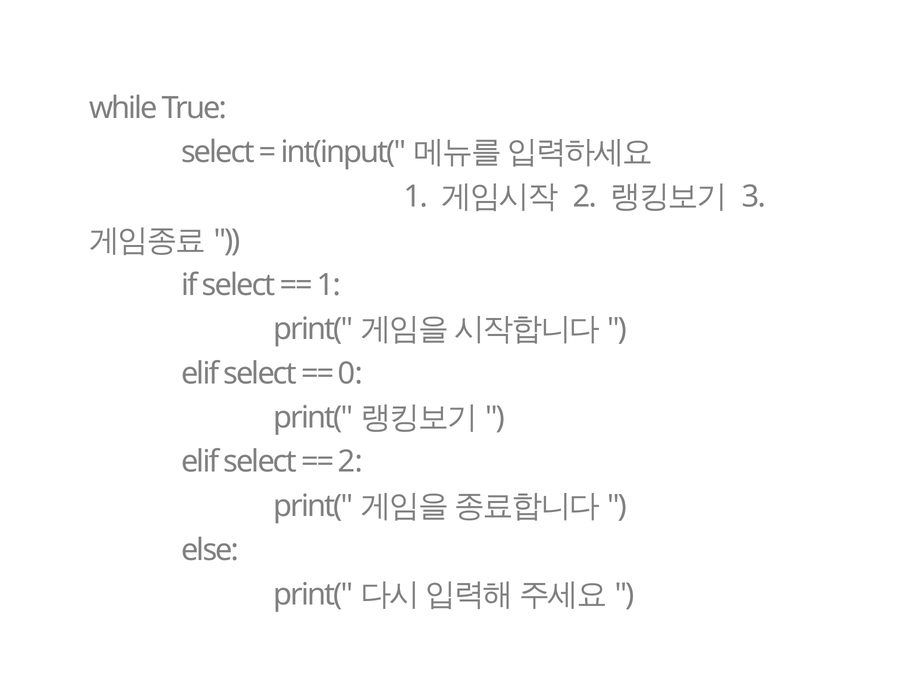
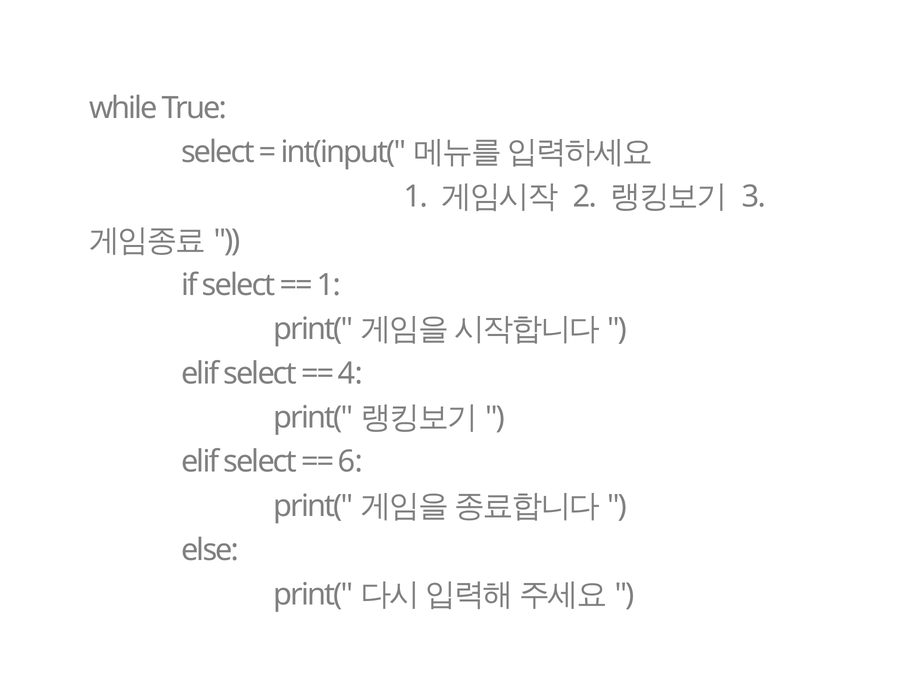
0: 0 -> 4
2 at (350, 462): 2 -> 6
